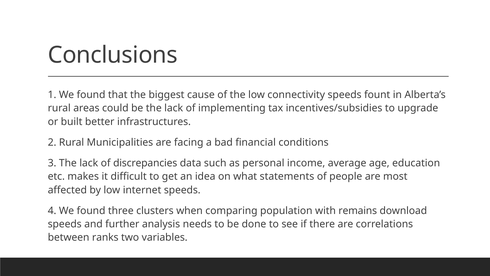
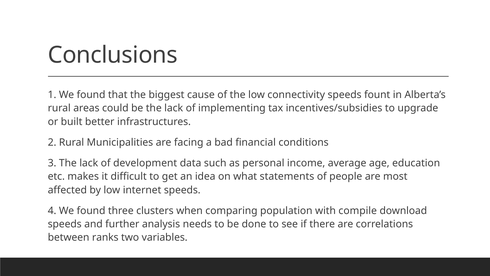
discrepancies: discrepancies -> development
remains: remains -> compile
